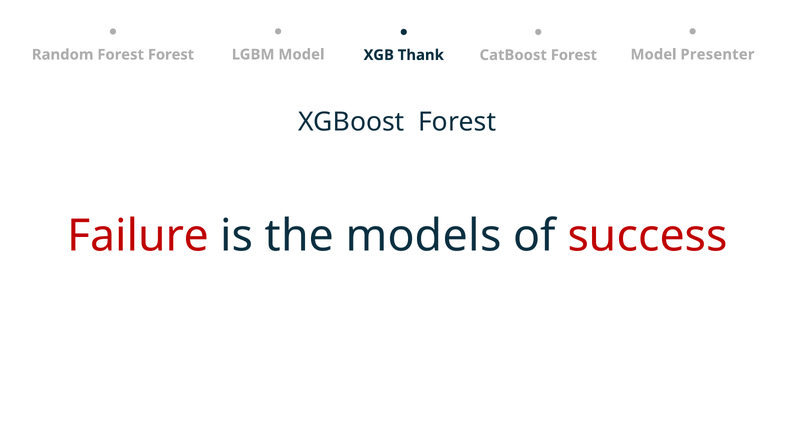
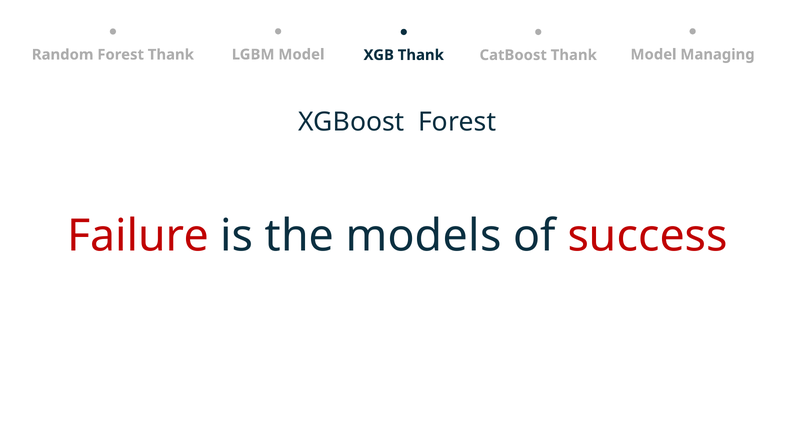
Forest Forest: Forest -> Thank
CatBoost Forest: Forest -> Thank
Presenter: Presenter -> Managing
